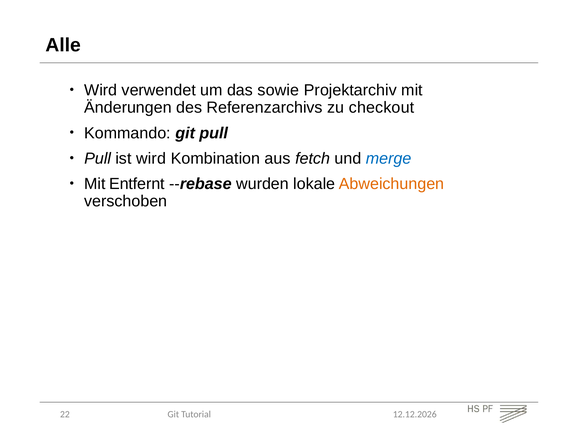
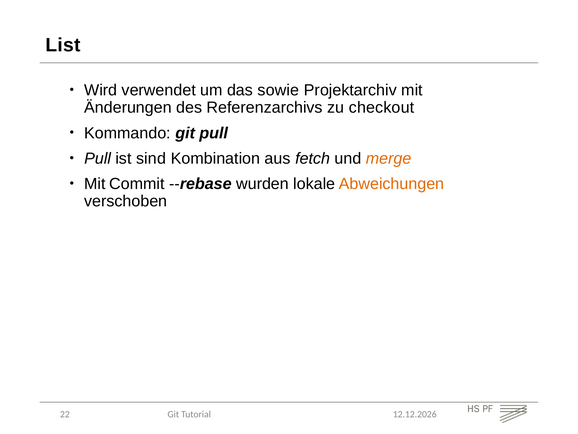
Alle: Alle -> List
ist wird: wird -> sind
merge colour: blue -> orange
Entfernt: Entfernt -> Commit
